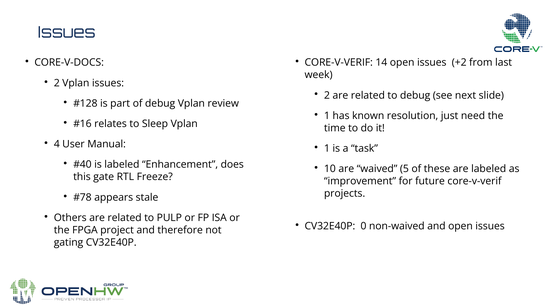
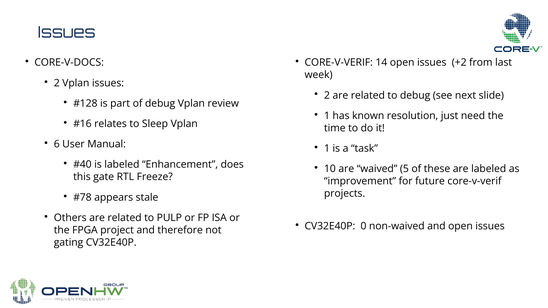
4: 4 -> 6
